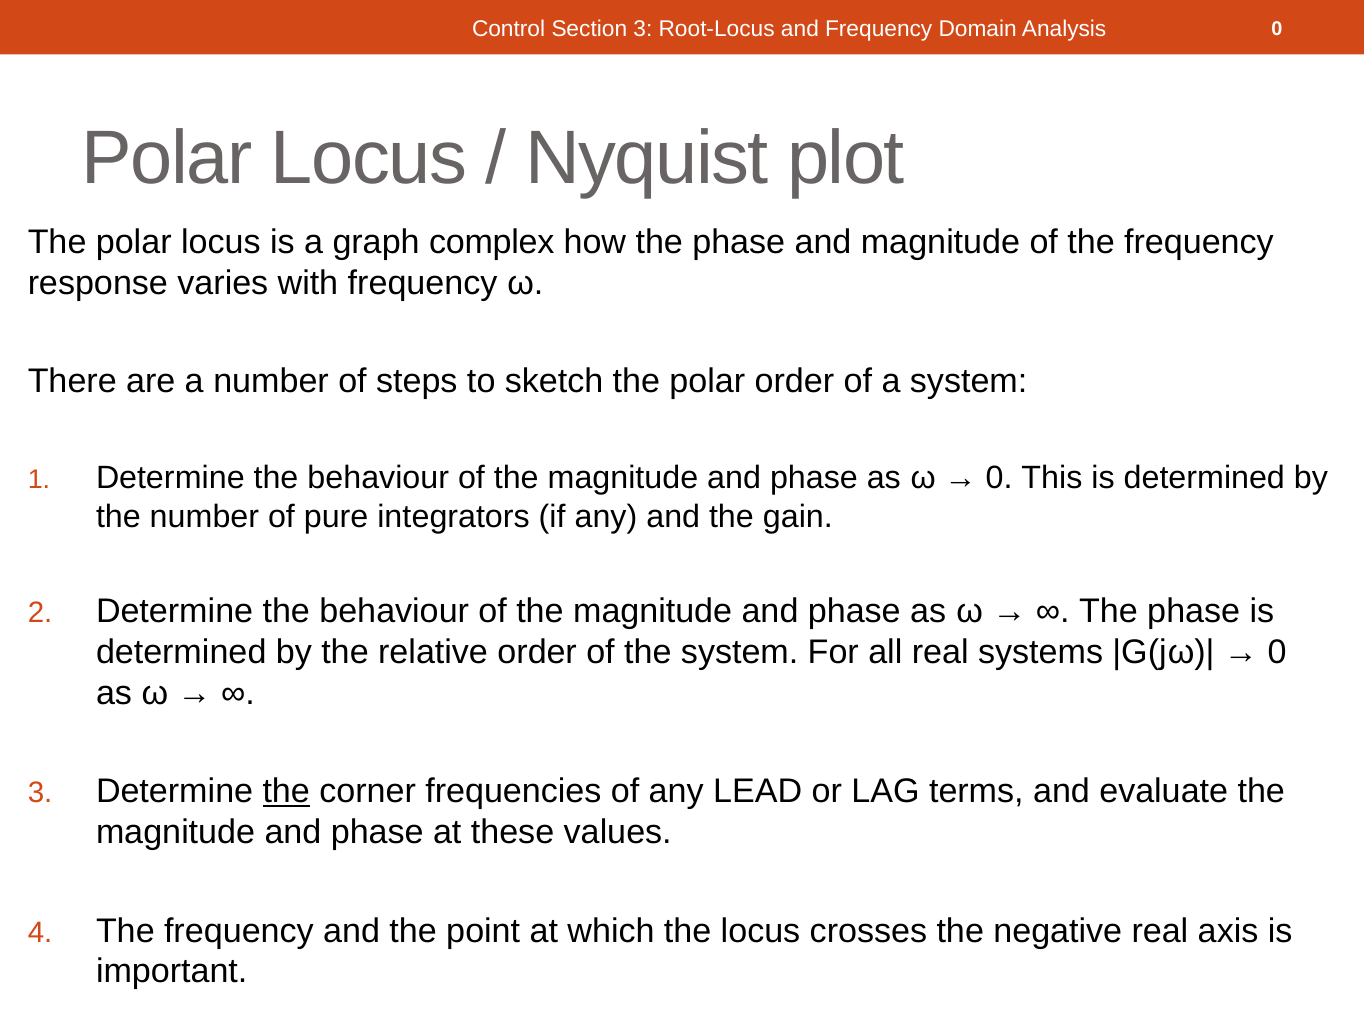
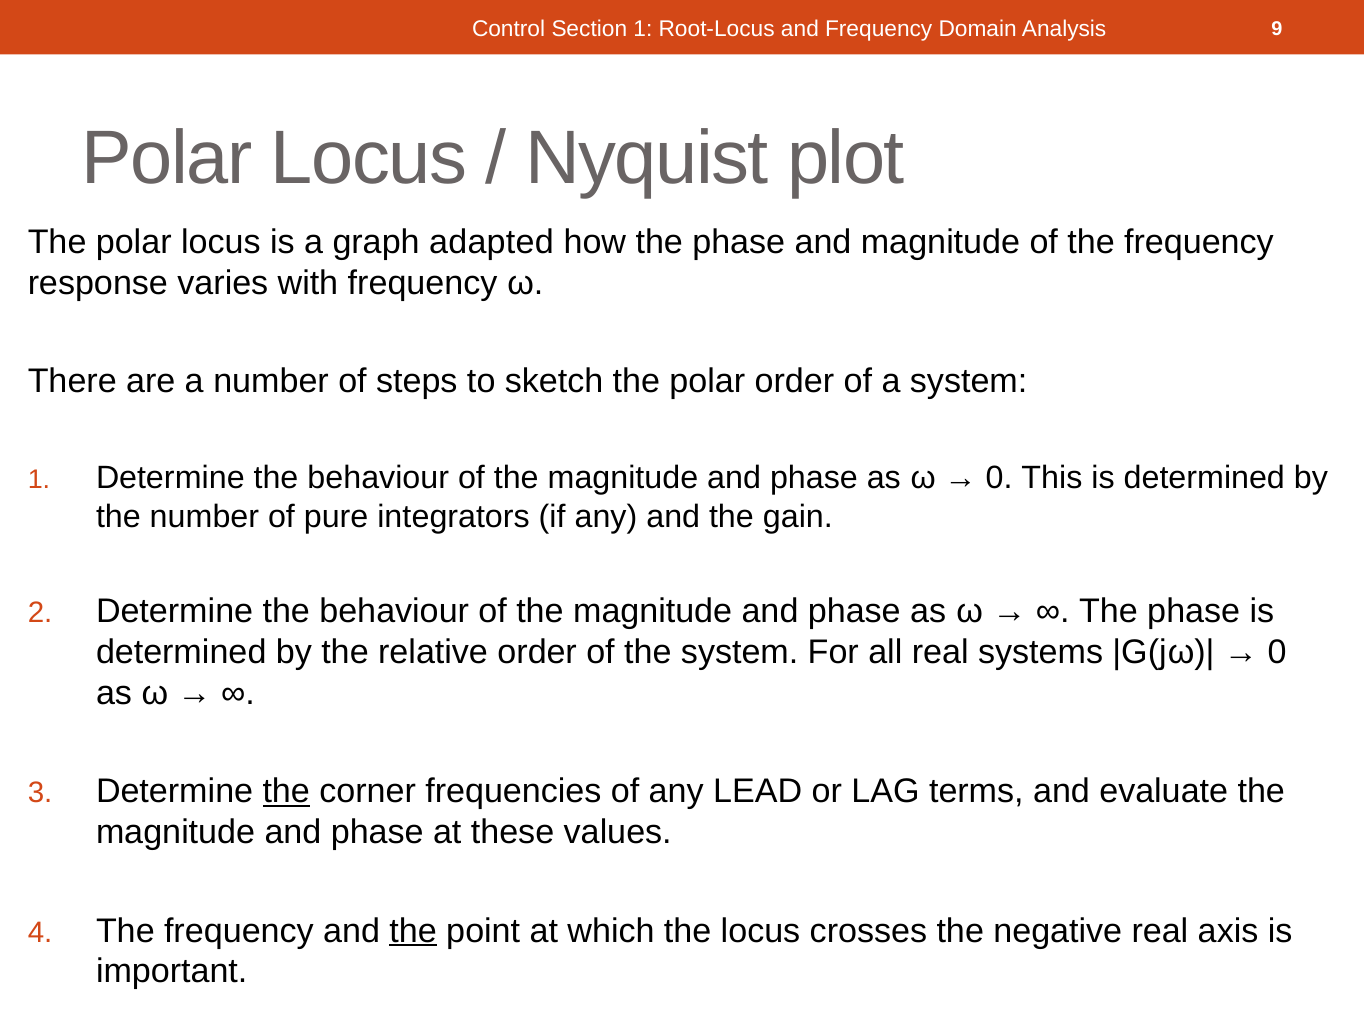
Section 3: 3 -> 1
Analysis 0: 0 -> 9
complex: complex -> adapted
the at (413, 931) underline: none -> present
